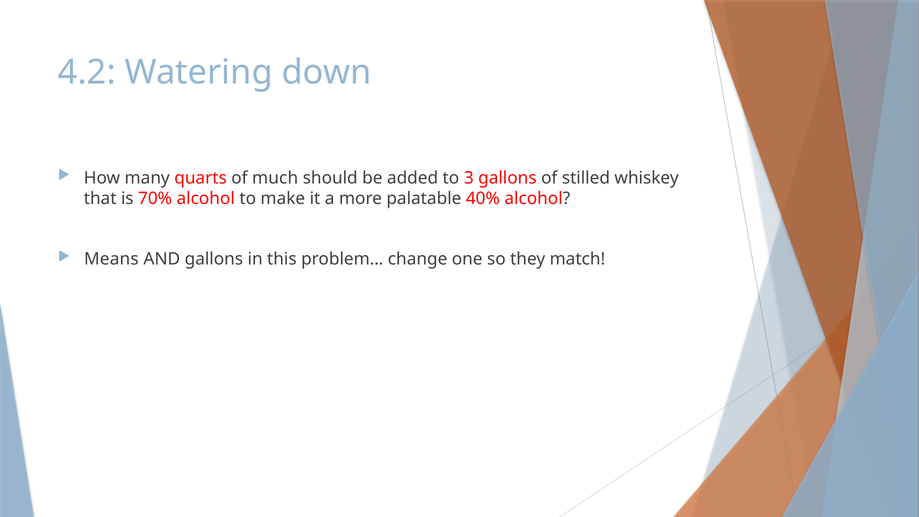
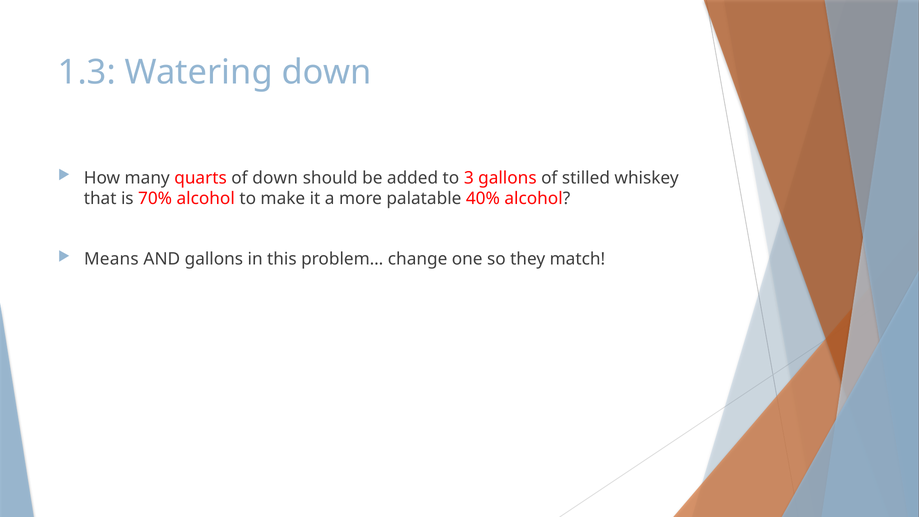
4.2: 4.2 -> 1.3
of much: much -> down
